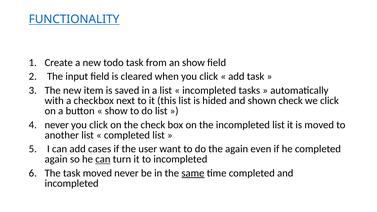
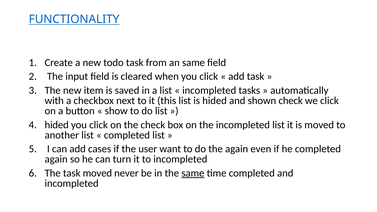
an show: show -> same
never at (57, 125): never -> hided
can at (103, 159) underline: present -> none
